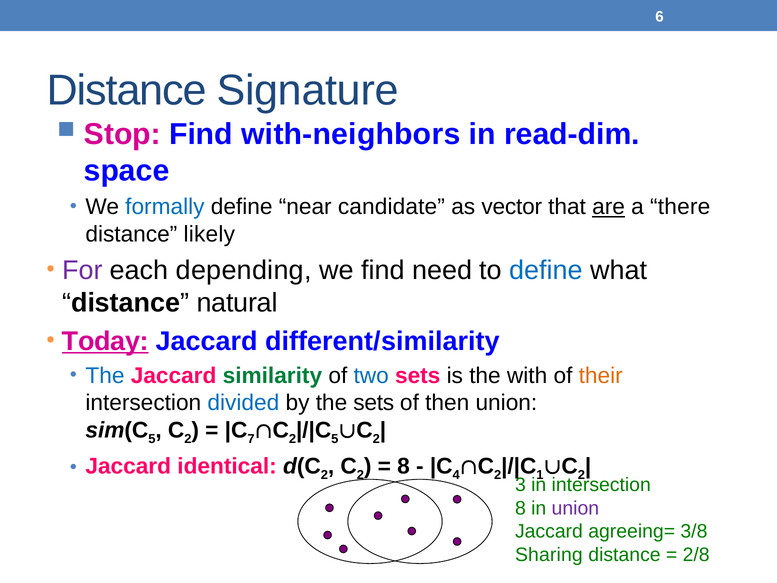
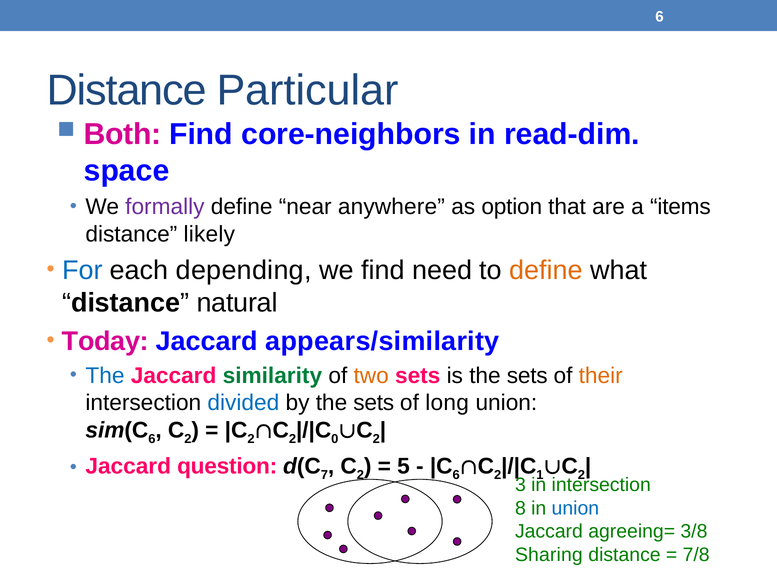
Signature: Signature -> Particular
Stop: Stop -> Both
with-neighbors: with-neighbors -> core-neighbors
formally colour: blue -> purple
candidate: candidate -> anywhere
vector: vector -> option
are underline: present -> none
there: there -> items
For colour: purple -> blue
define at (546, 270) colour: blue -> orange
Today underline: present -> none
different/similarity: different/similarity -> appears/similarity
two colour: blue -> orange
is the with: with -> sets
then: then -> long
5 at (152, 439): 5 -> 6
7 at (251, 439): 7 -> 2
5 at (335, 439): 5 -> 0
identical: identical -> question
2 at (324, 475): 2 -> 7
8 at (403, 466): 8 -> 5
4 at (456, 475): 4 -> 6
union at (575, 508) colour: purple -> blue
2/8: 2/8 -> 7/8
